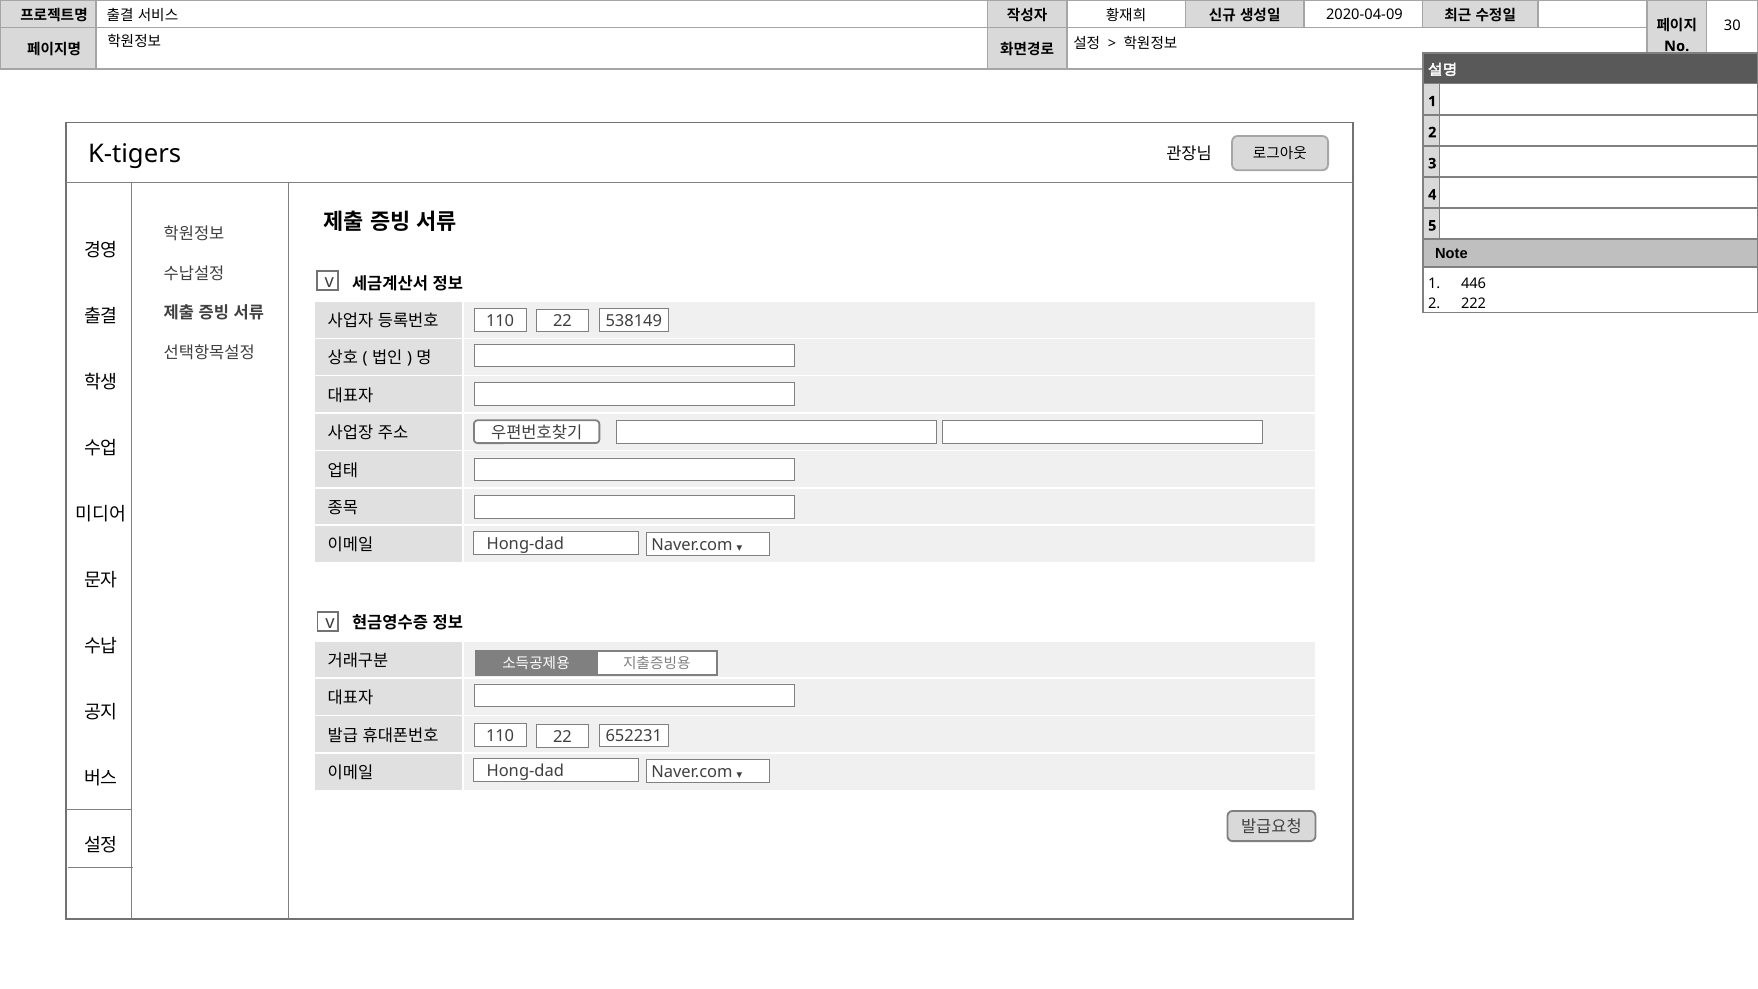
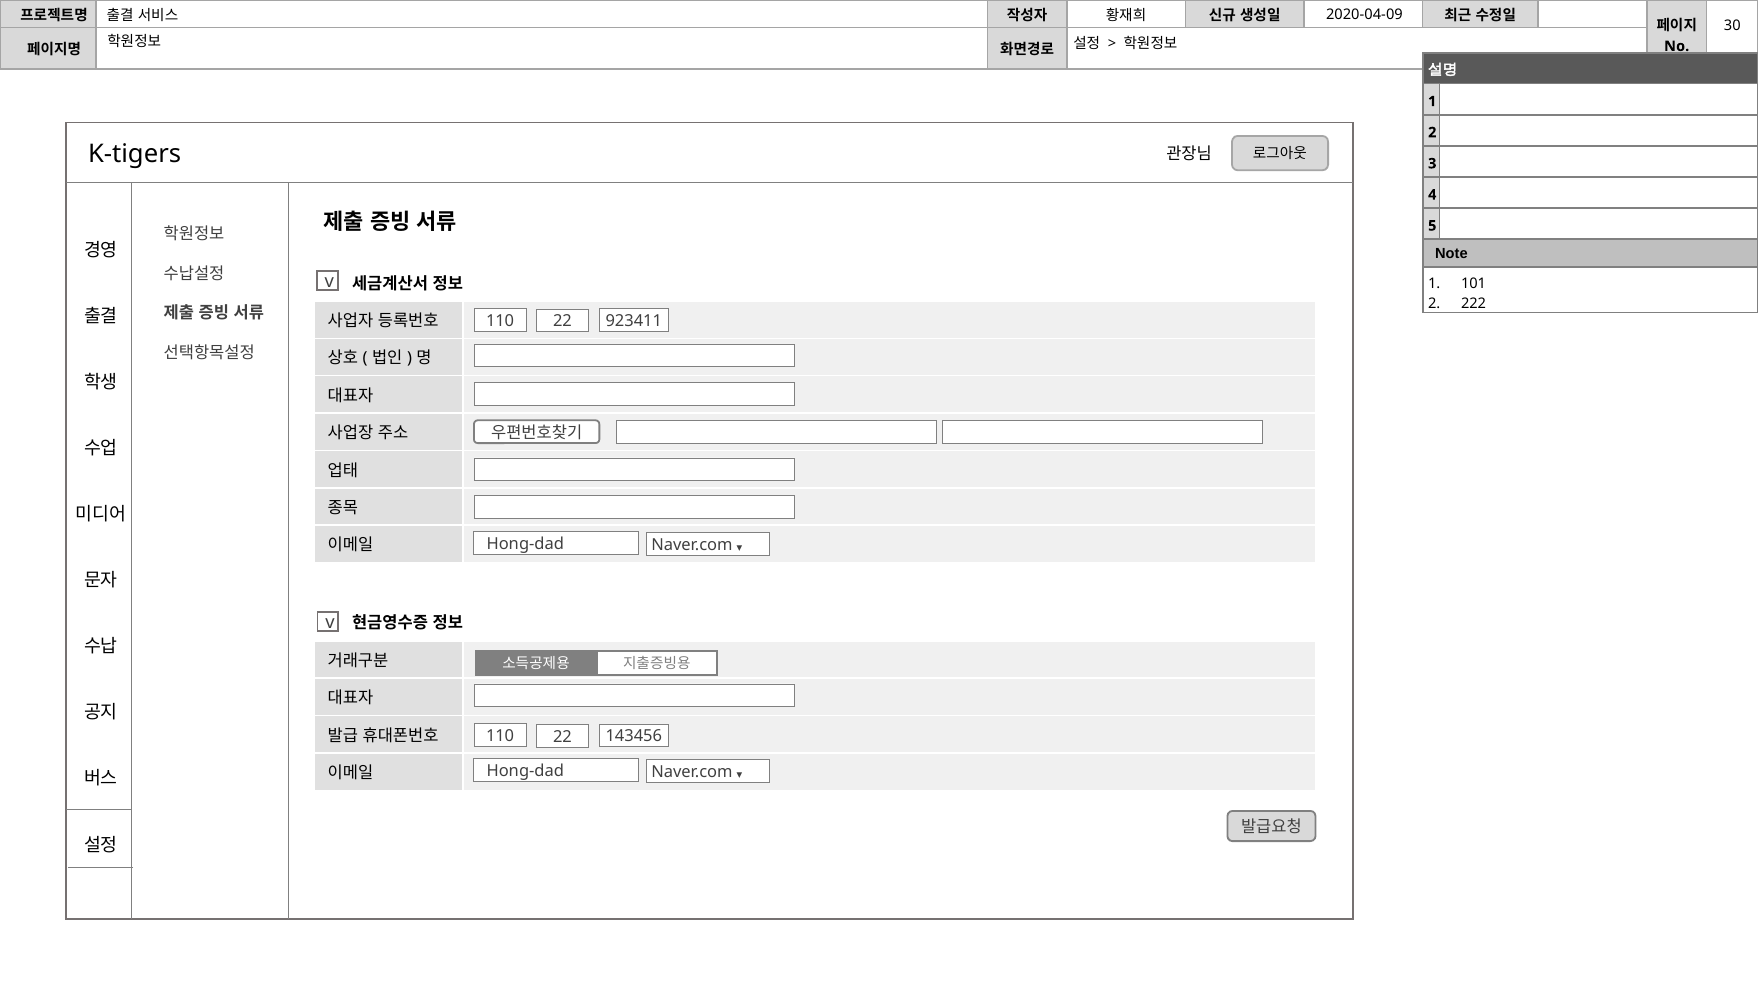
446: 446 -> 101
538149: 538149 -> 923411
652231: 652231 -> 143456
